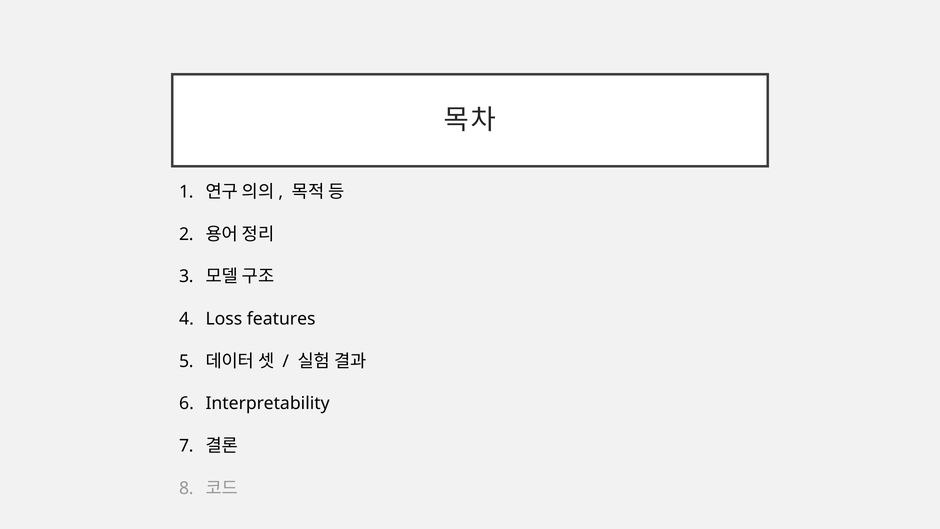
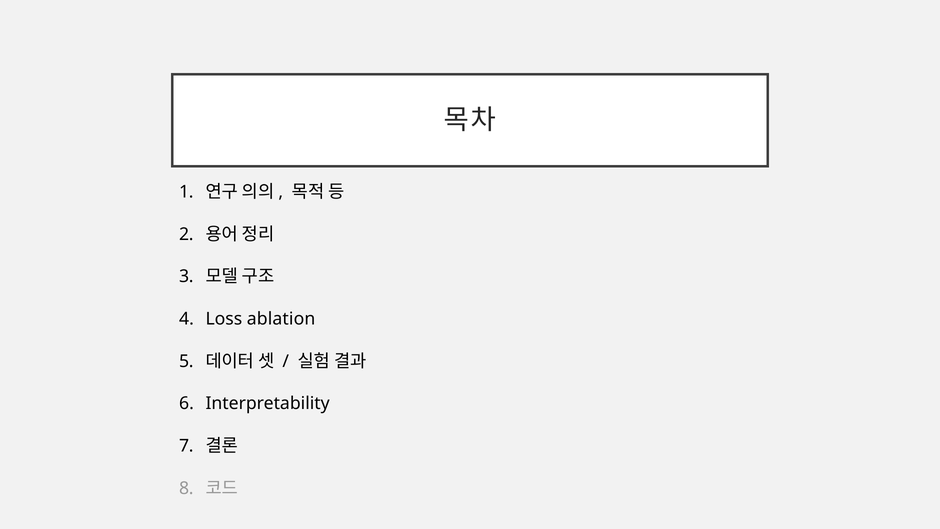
features: features -> ablation
